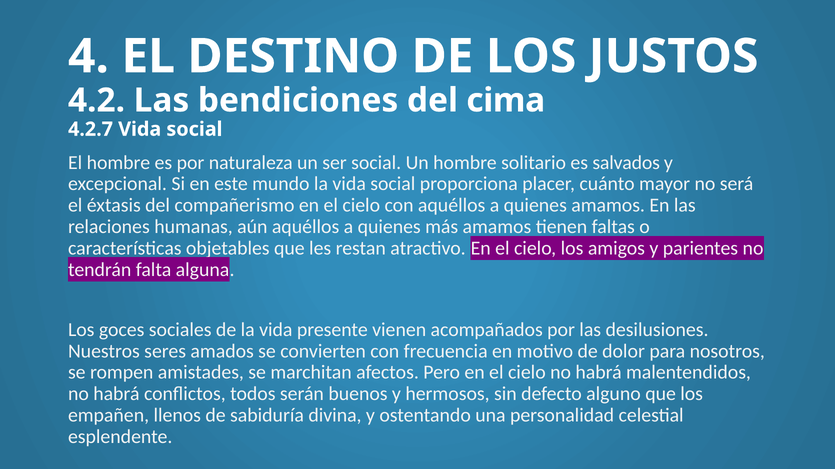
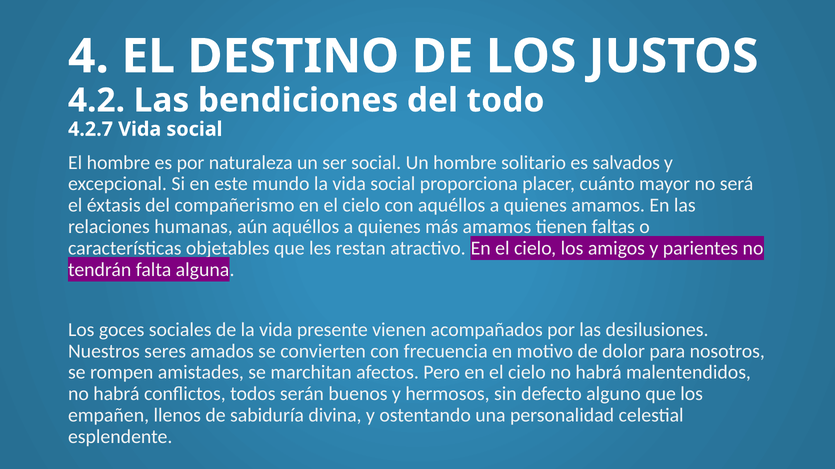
cima: cima -> todo
